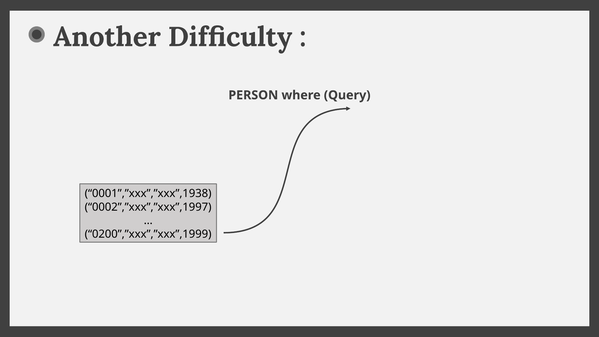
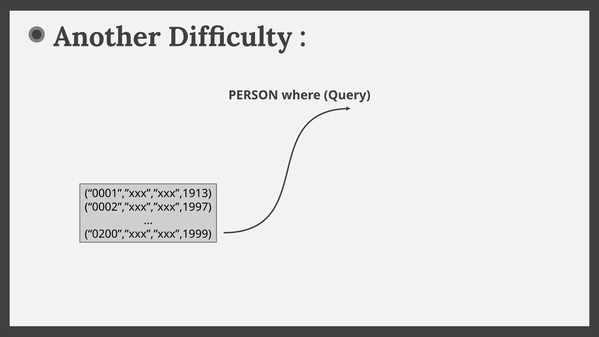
0001”,”xxx”,”xxx”,1938: 0001”,”xxx”,”xxx”,1938 -> 0001”,”xxx”,”xxx”,1913
